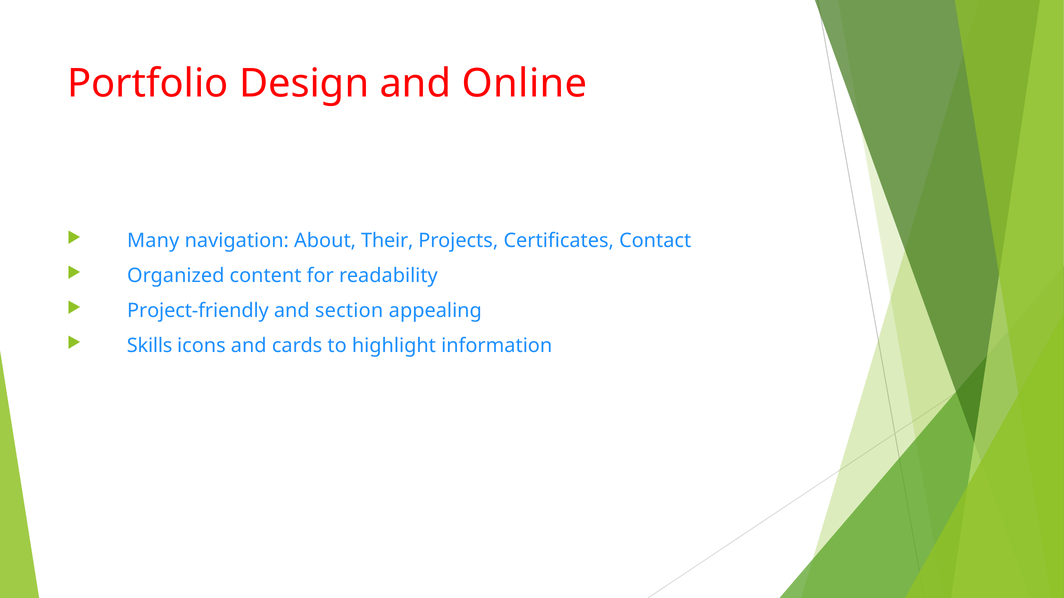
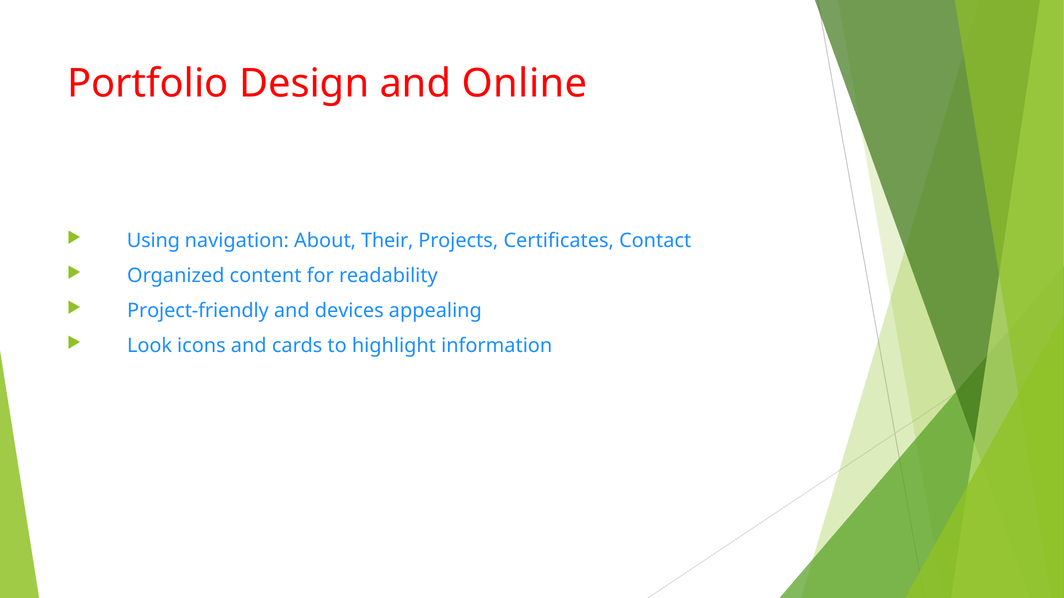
Many: Many -> Using
section: section -> devices
Skills: Skills -> Look
